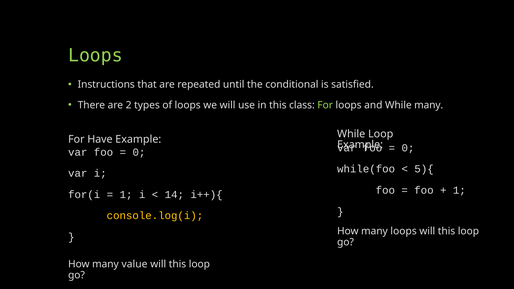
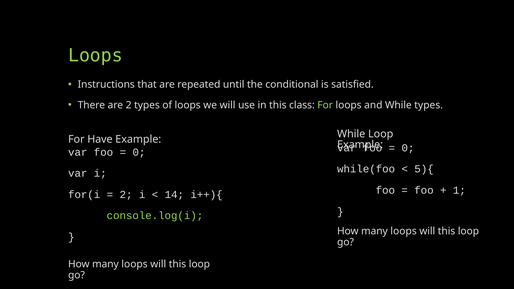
While many: many -> types
1 at (126, 195): 1 -> 2
console.log(i colour: yellow -> light green
value at (134, 264): value -> loops
